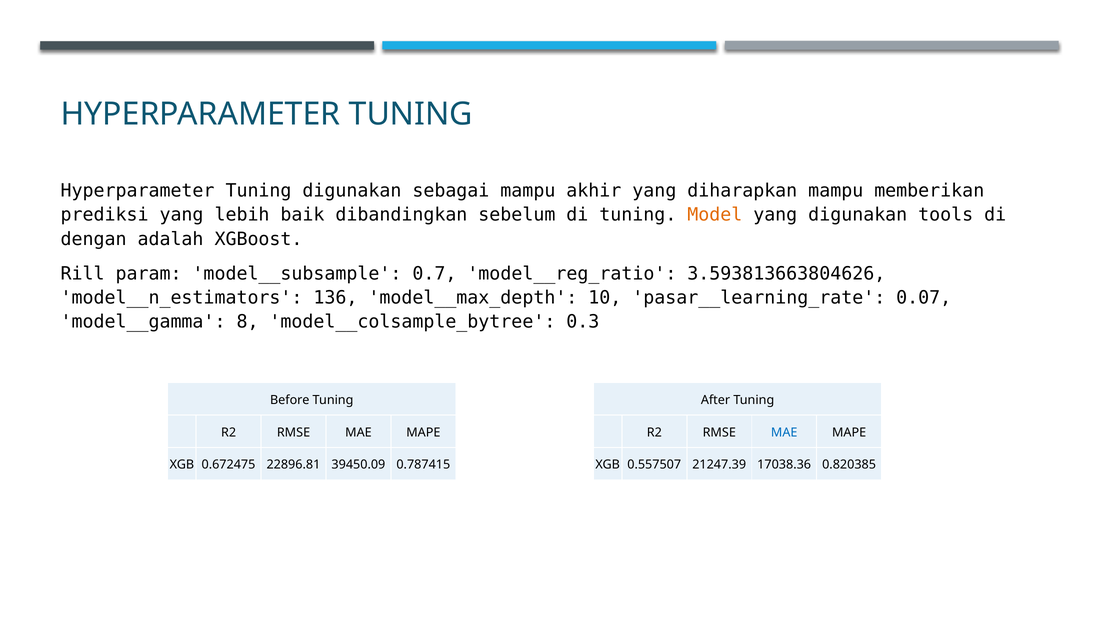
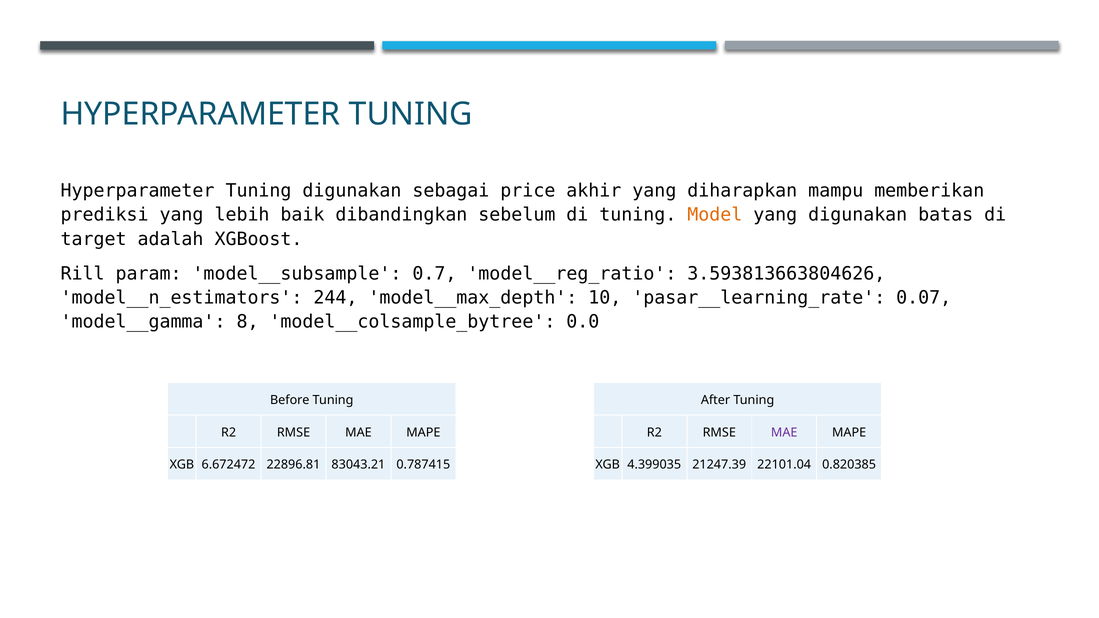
sebagai mampu: mampu -> price
tools: tools -> batas
dengan: dengan -> target
136: 136 -> 244
0.3: 0.3 -> 0.0
MAE at (784, 433) colour: blue -> purple
0.672475: 0.672475 -> 6.672472
39450.09: 39450.09 -> 83043.21
0.557507: 0.557507 -> 4.399035
17038.36: 17038.36 -> 22101.04
